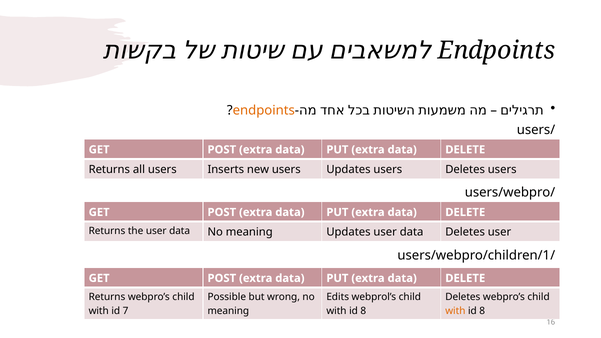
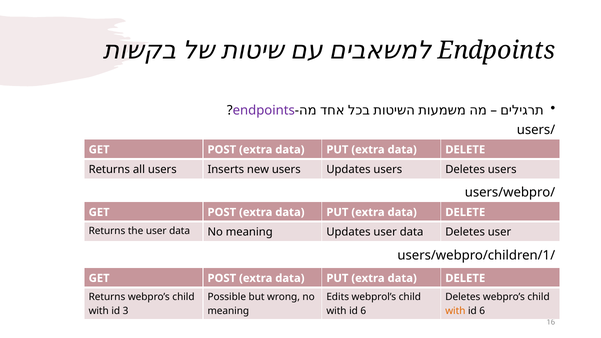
endpoints at (264, 110) colour: orange -> purple
7: 7 -> 3
8 at (363, 311): 8 -> 6
8 at (482, 311): 8 -> 6
